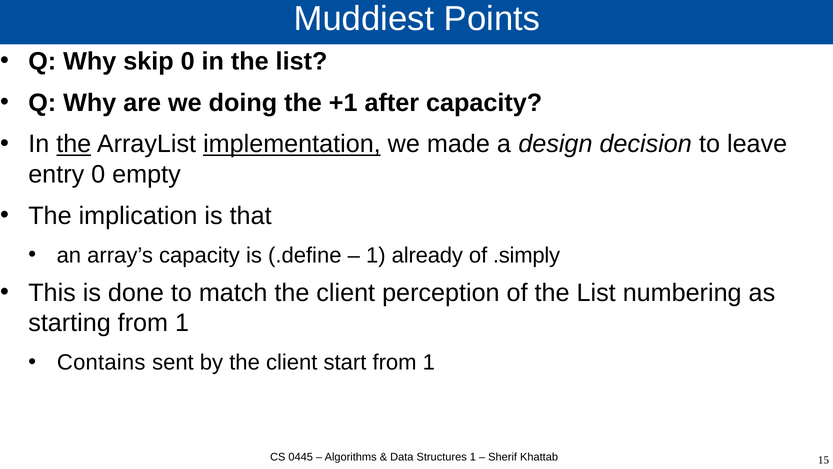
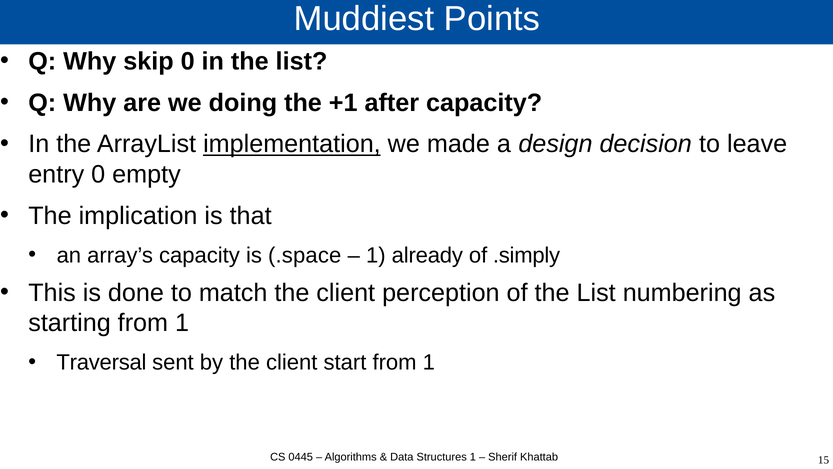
the at (74, 144) underline: present -> none
.define: .define -> .space
Contains: Contains -> Traversal
